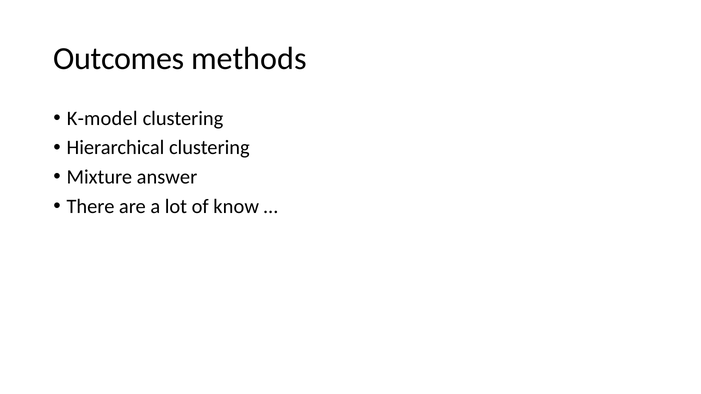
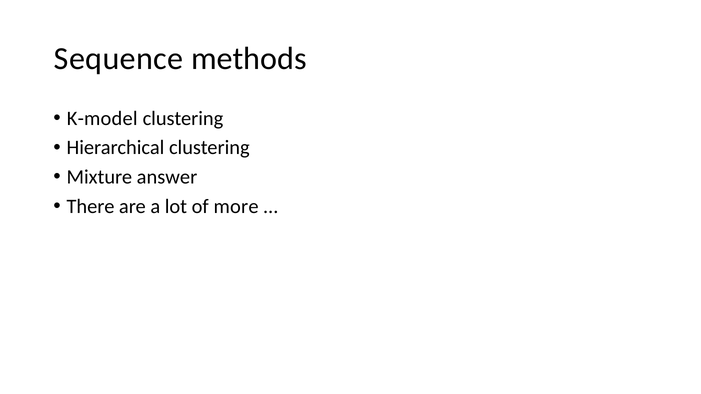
Outcomes: Outcomes -> Sequence
know: know -> more
